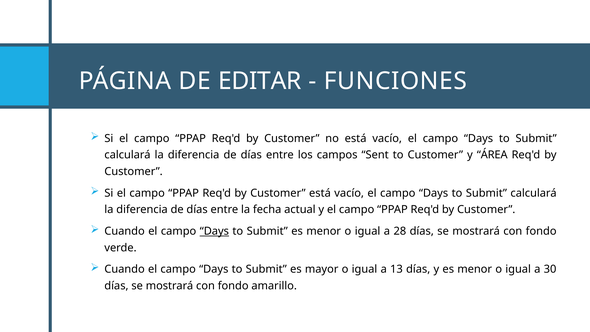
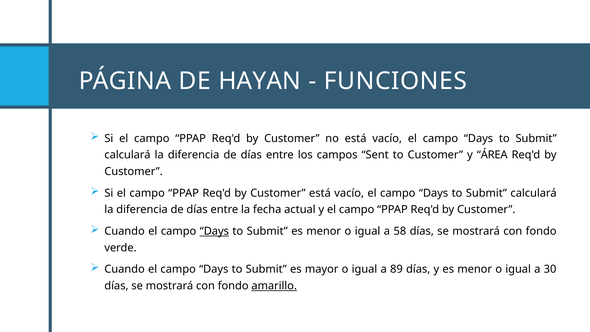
EDITAR: EDITAR -> HAYAN
28: 28 -> 58
13: 13 -> 89
amarillo underline: none -> present
